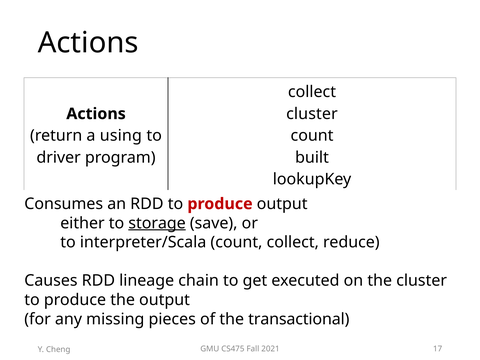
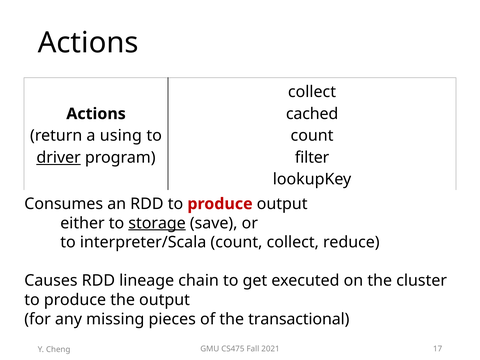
cluster at (312, 114): cluster -> cached
driver underline: none -> present
built: built -> filter
